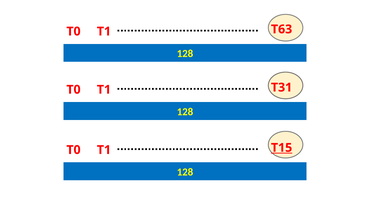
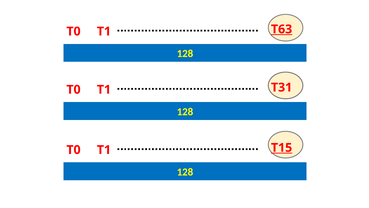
T63 underline: none -> present
